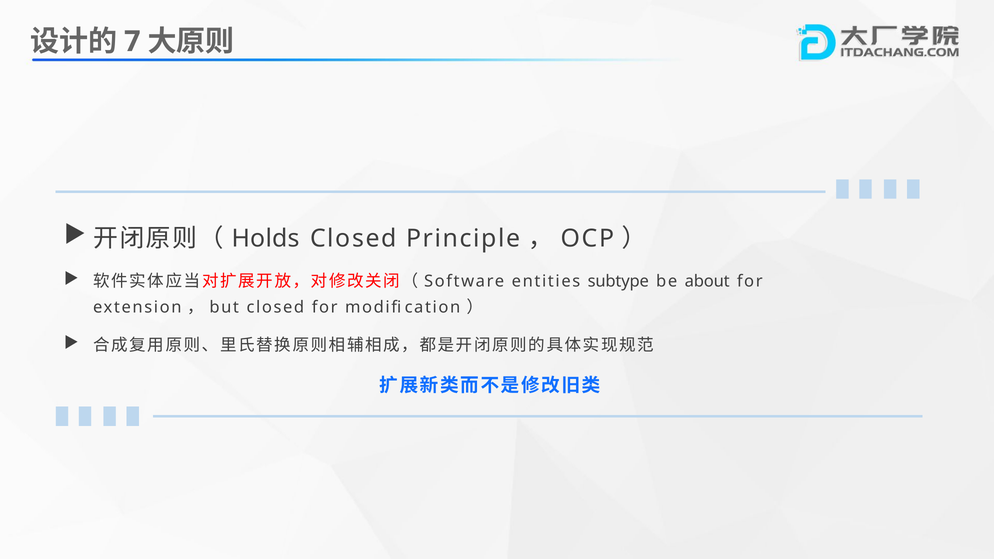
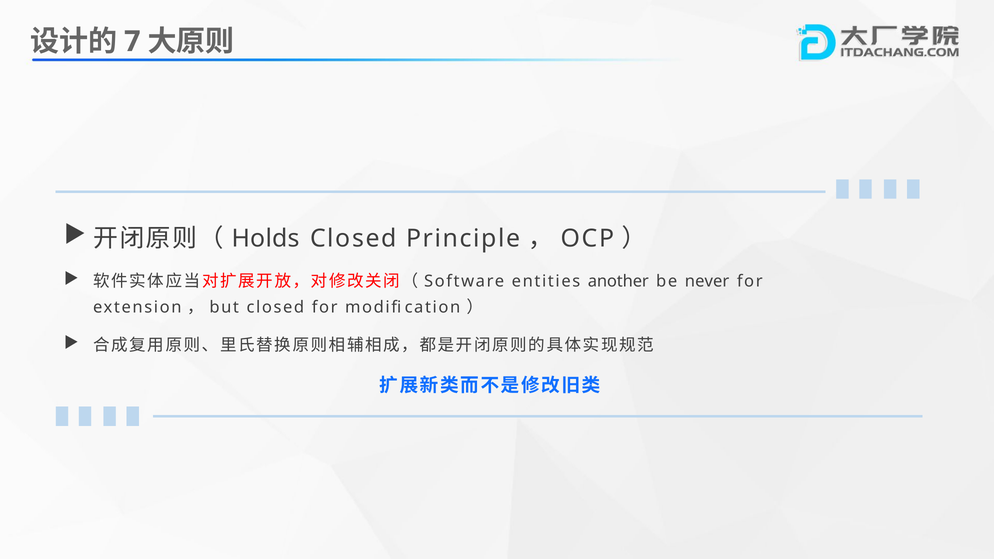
subtype: subtype -> another
about: about -> never
